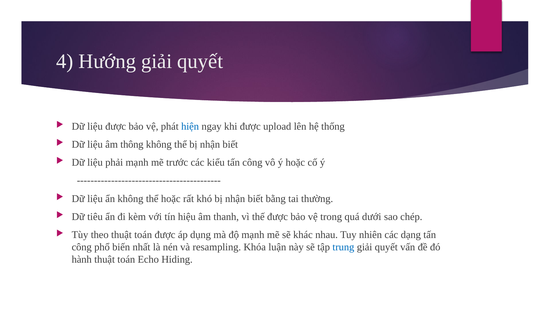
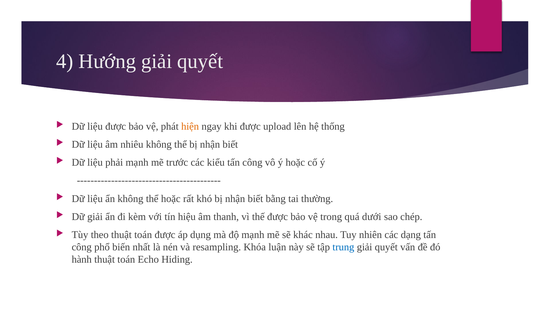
hiện colour: blue -> orange
thông: thông -> nhiêu
Dữ tiêu: tiêu -> giải
